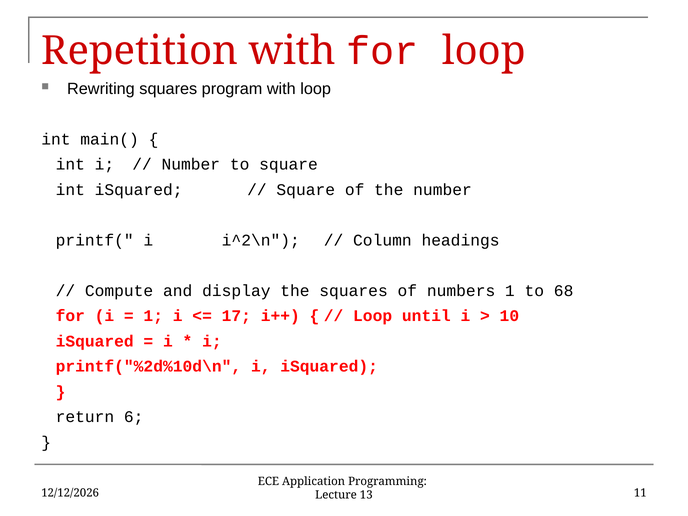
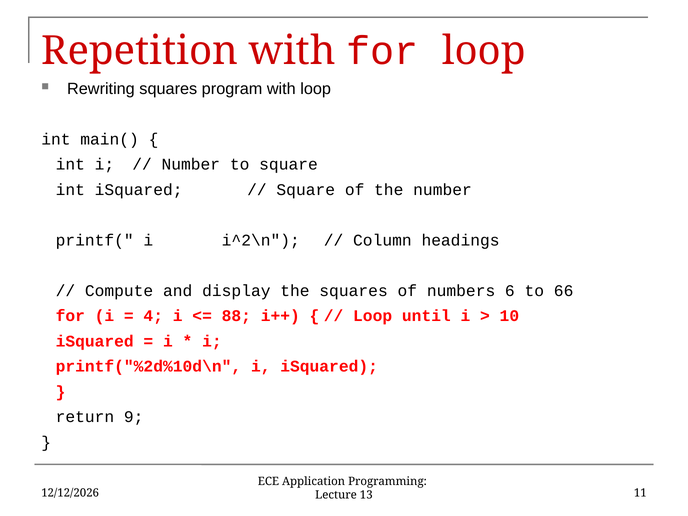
numbers 1: 1 -> 6
68: 68 -> 66
1 at (153, 316): 1 -> 4
17: 17 -> 88
6: 6 -> 9
